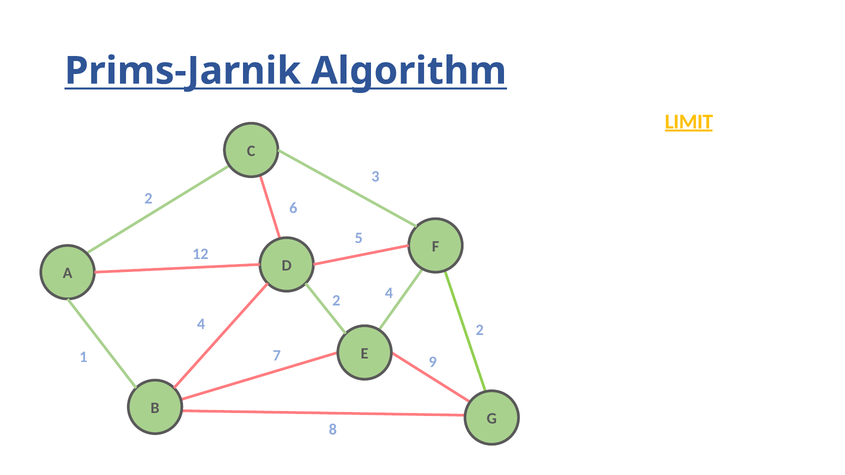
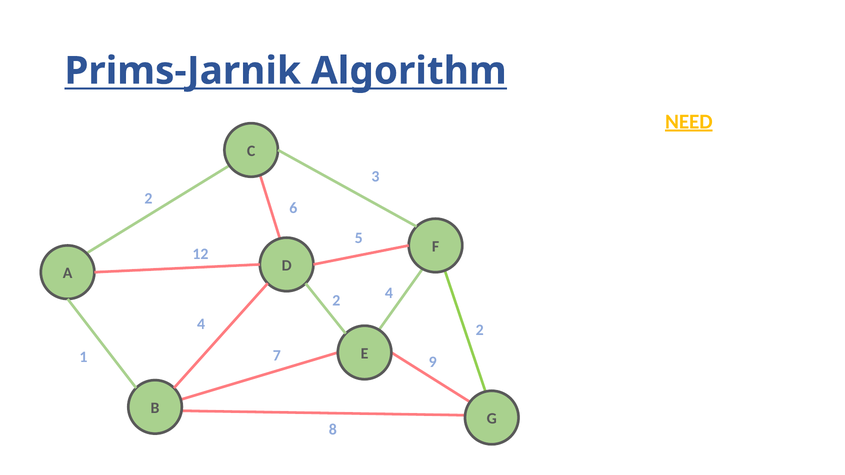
LIMIT: LIMIT -> NEED
